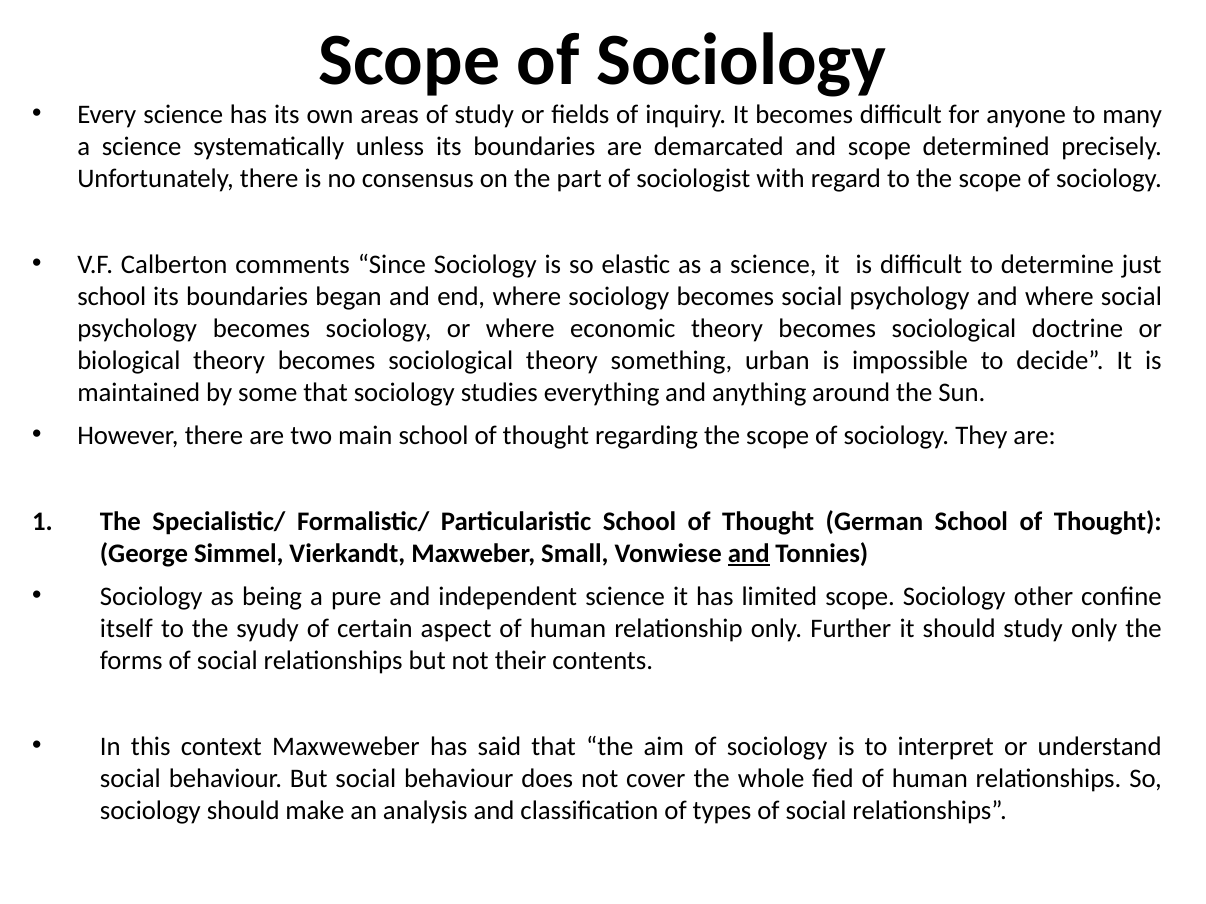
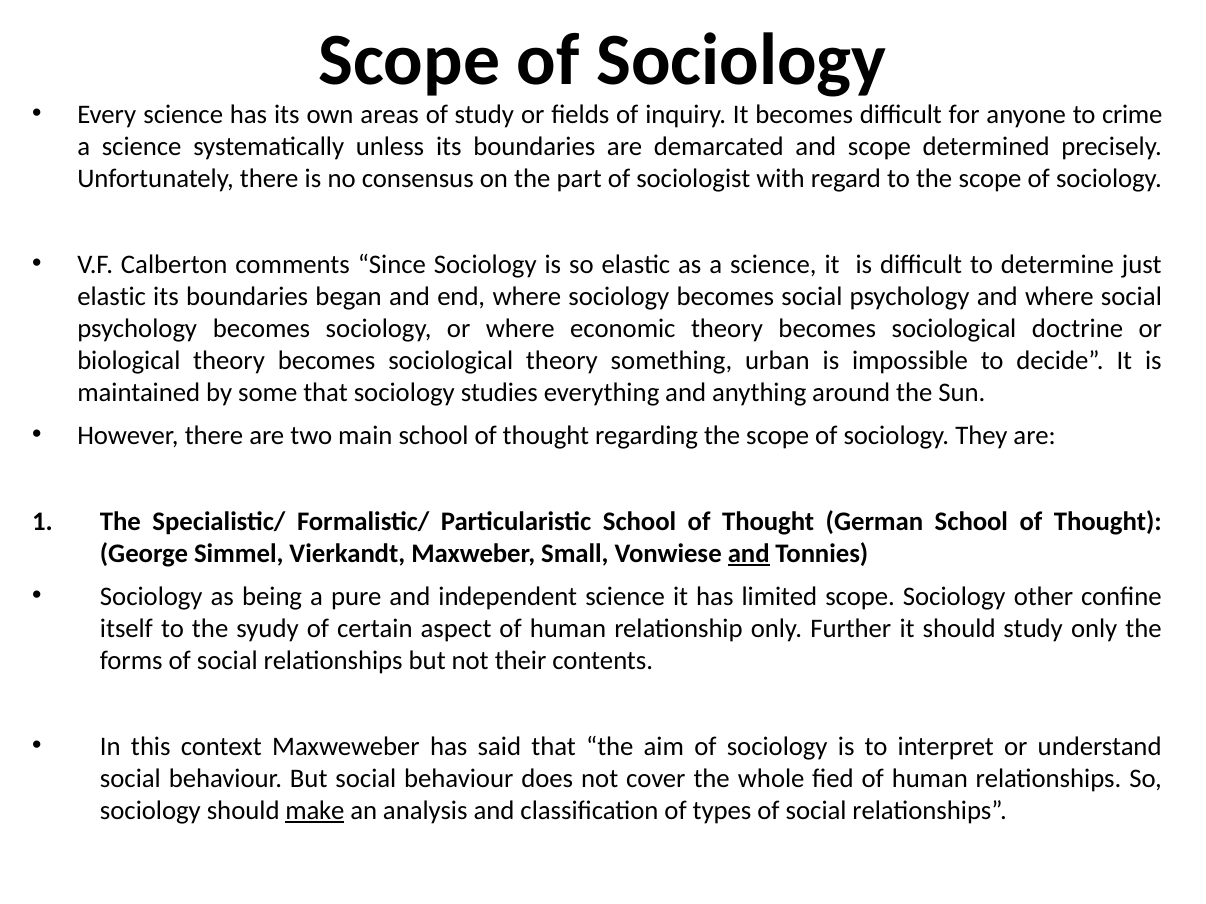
many: many -> crime
school at (112, 297): school -> elastic
make underline: none -> present
